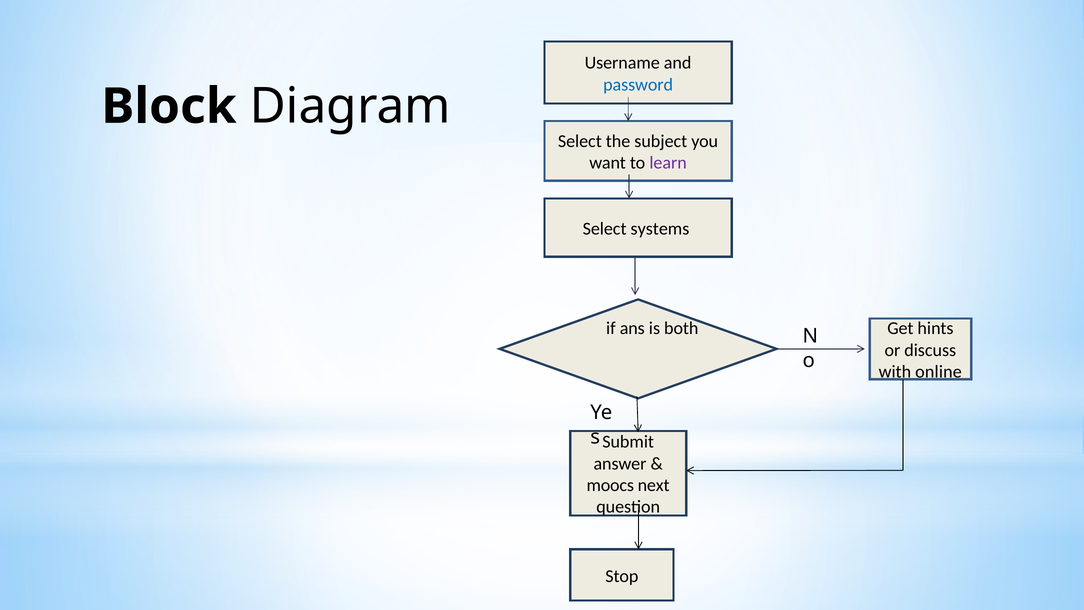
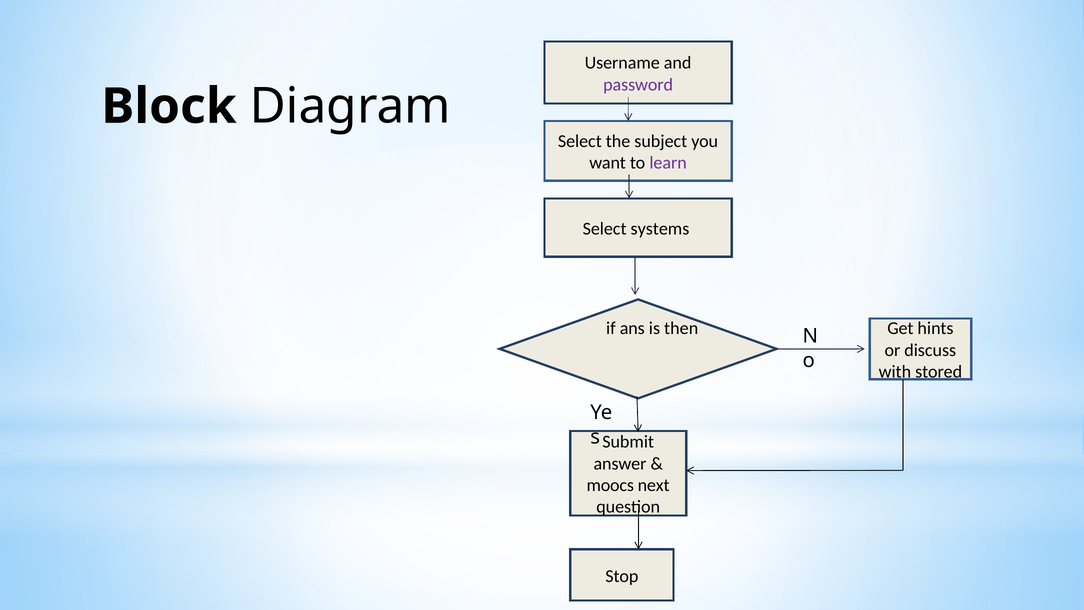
password colour: blue -> purple
both: both -> then
online: online -> stored
